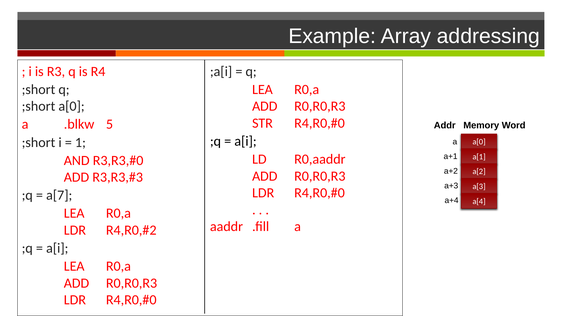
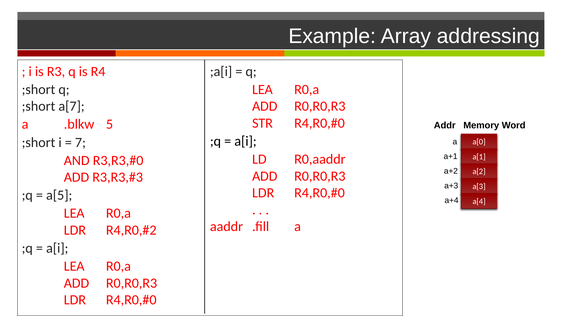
;short a[0: a[0 -> a[7
1: 1 -> 7
a[7: a[7 -> a[5
